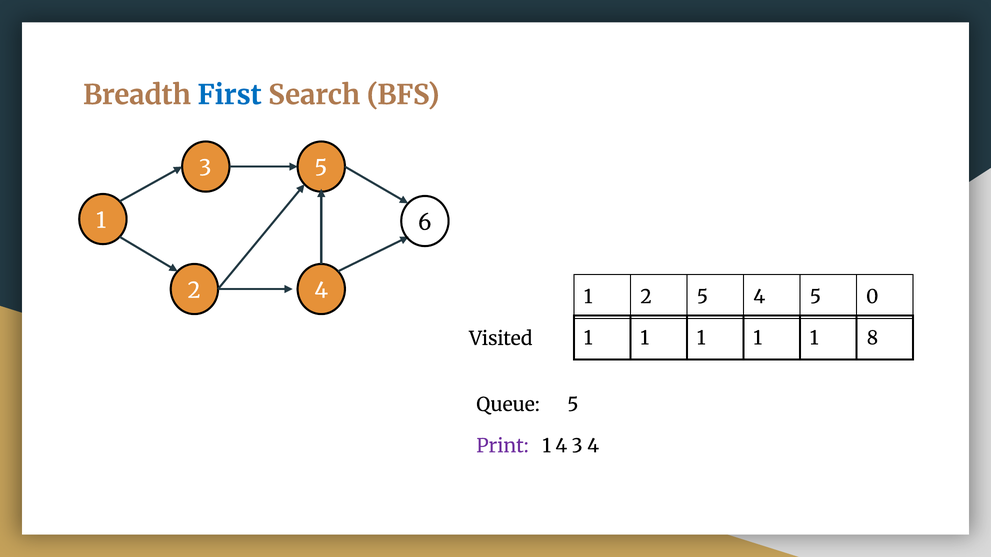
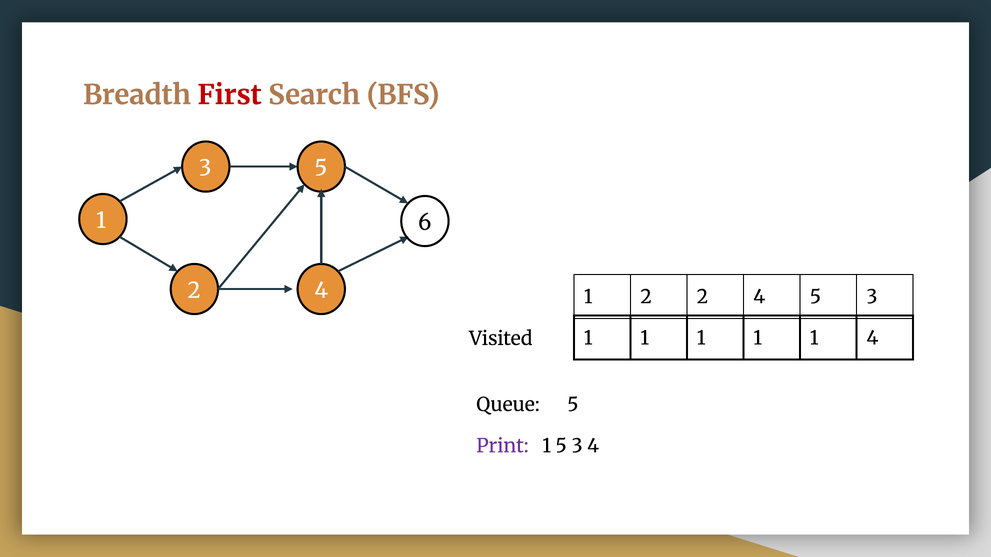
First colour: blue -> red
2 5: 5 -> 2
4 5 0: 0 -> 3
1 8: 8 -> 4
1 4: 4 -> 5
